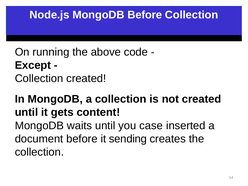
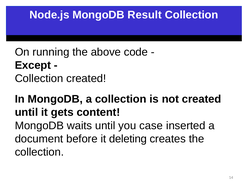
MongoDB Before: Before -> Result
sending: sending -> deleting
